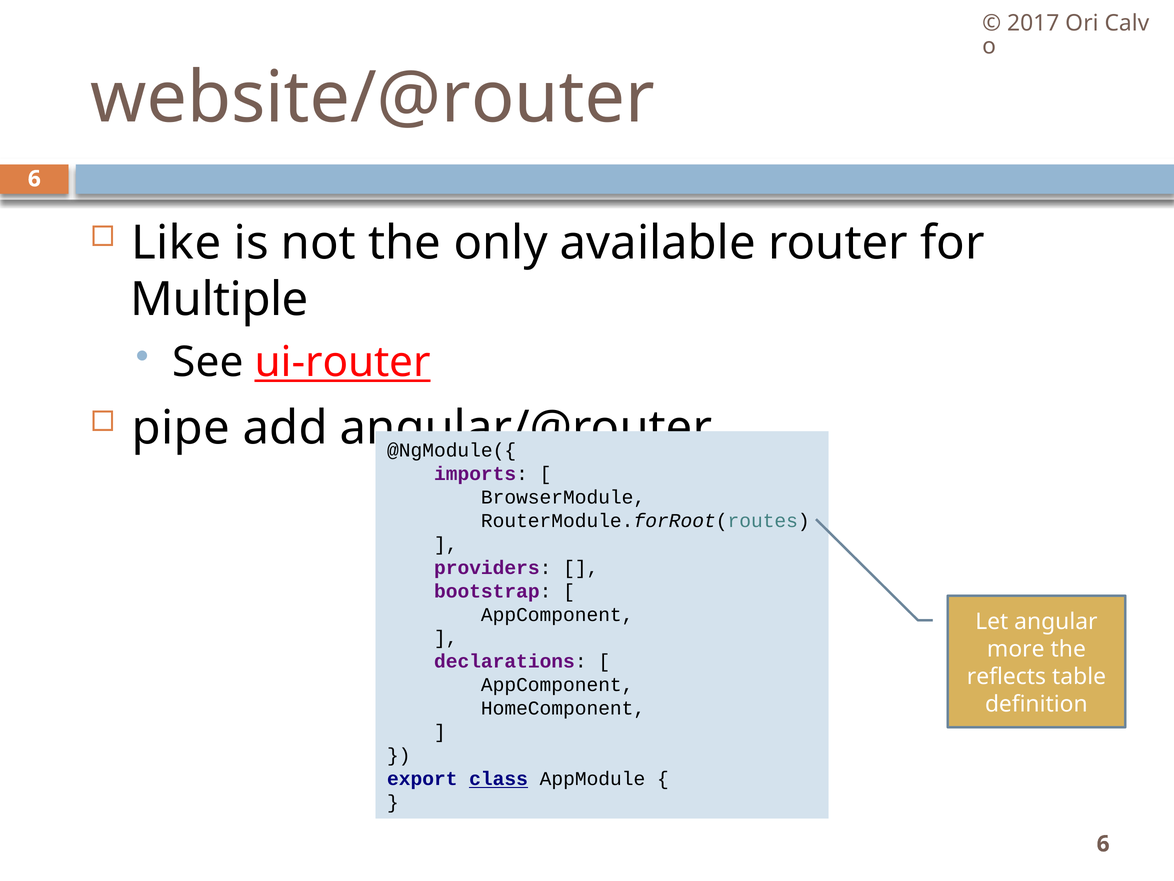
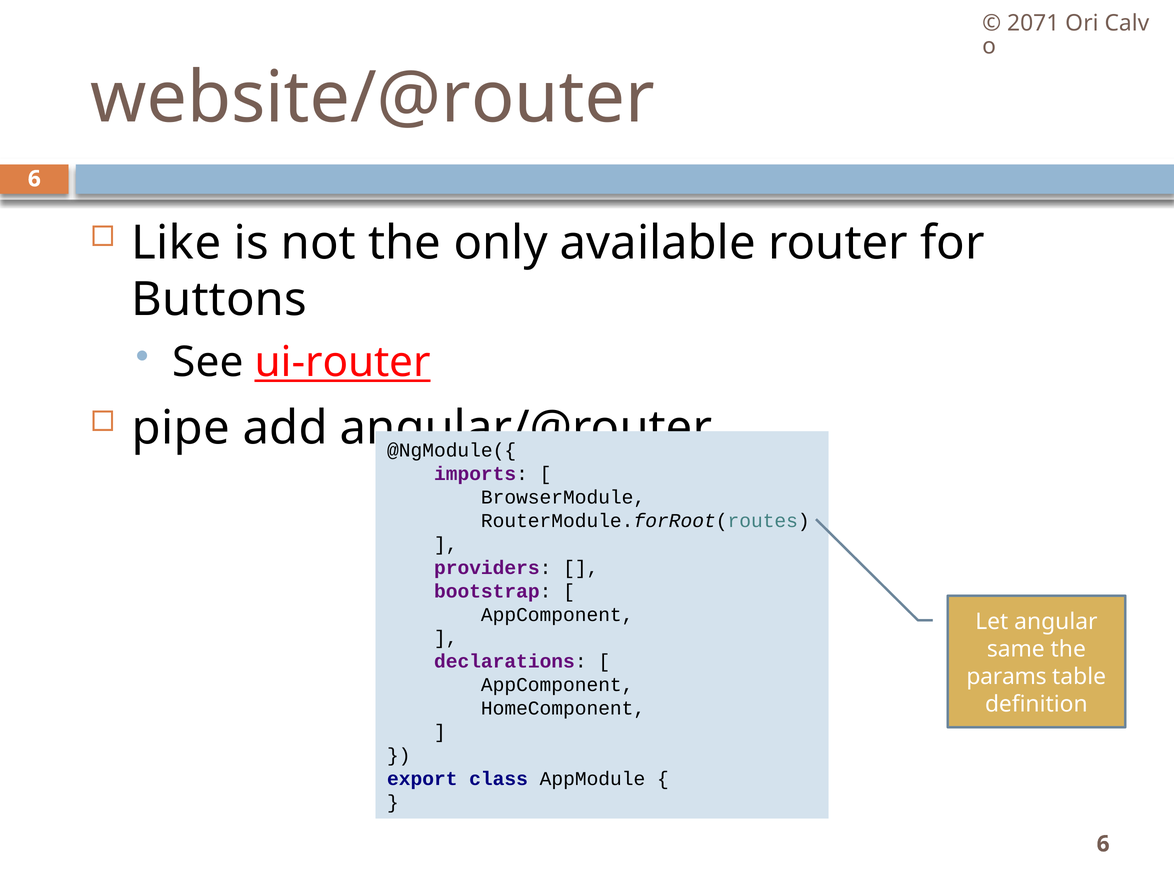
2017: 2017 -> 2071
Multiple: Multiple -> Buttons
more: more -> same
reflects: reflects -> params
class underline: present -> none
